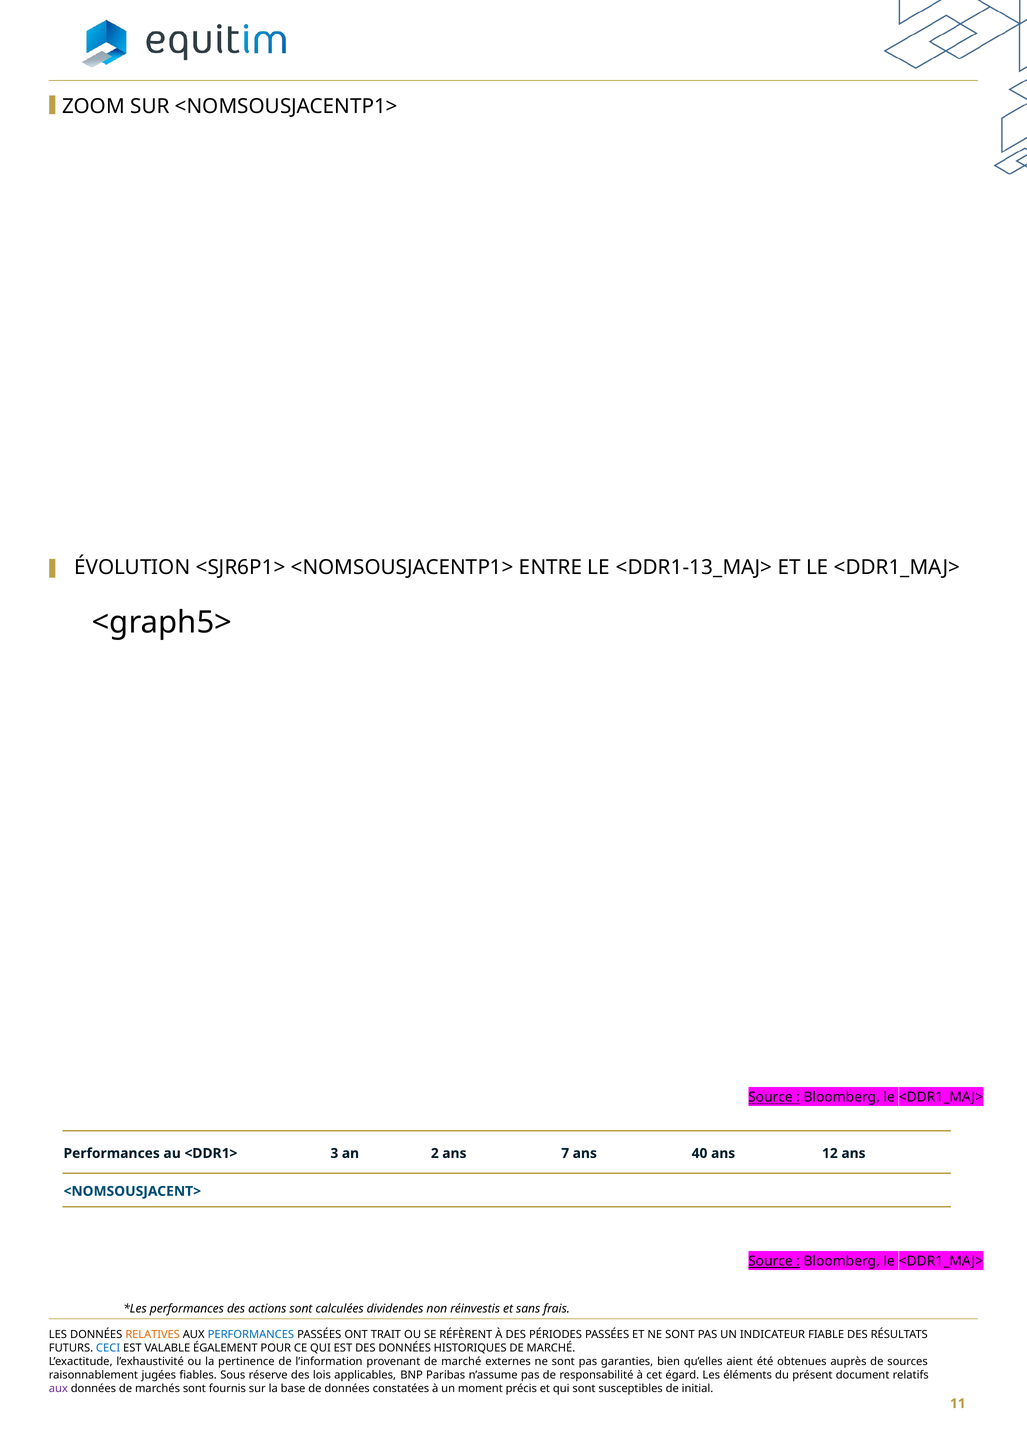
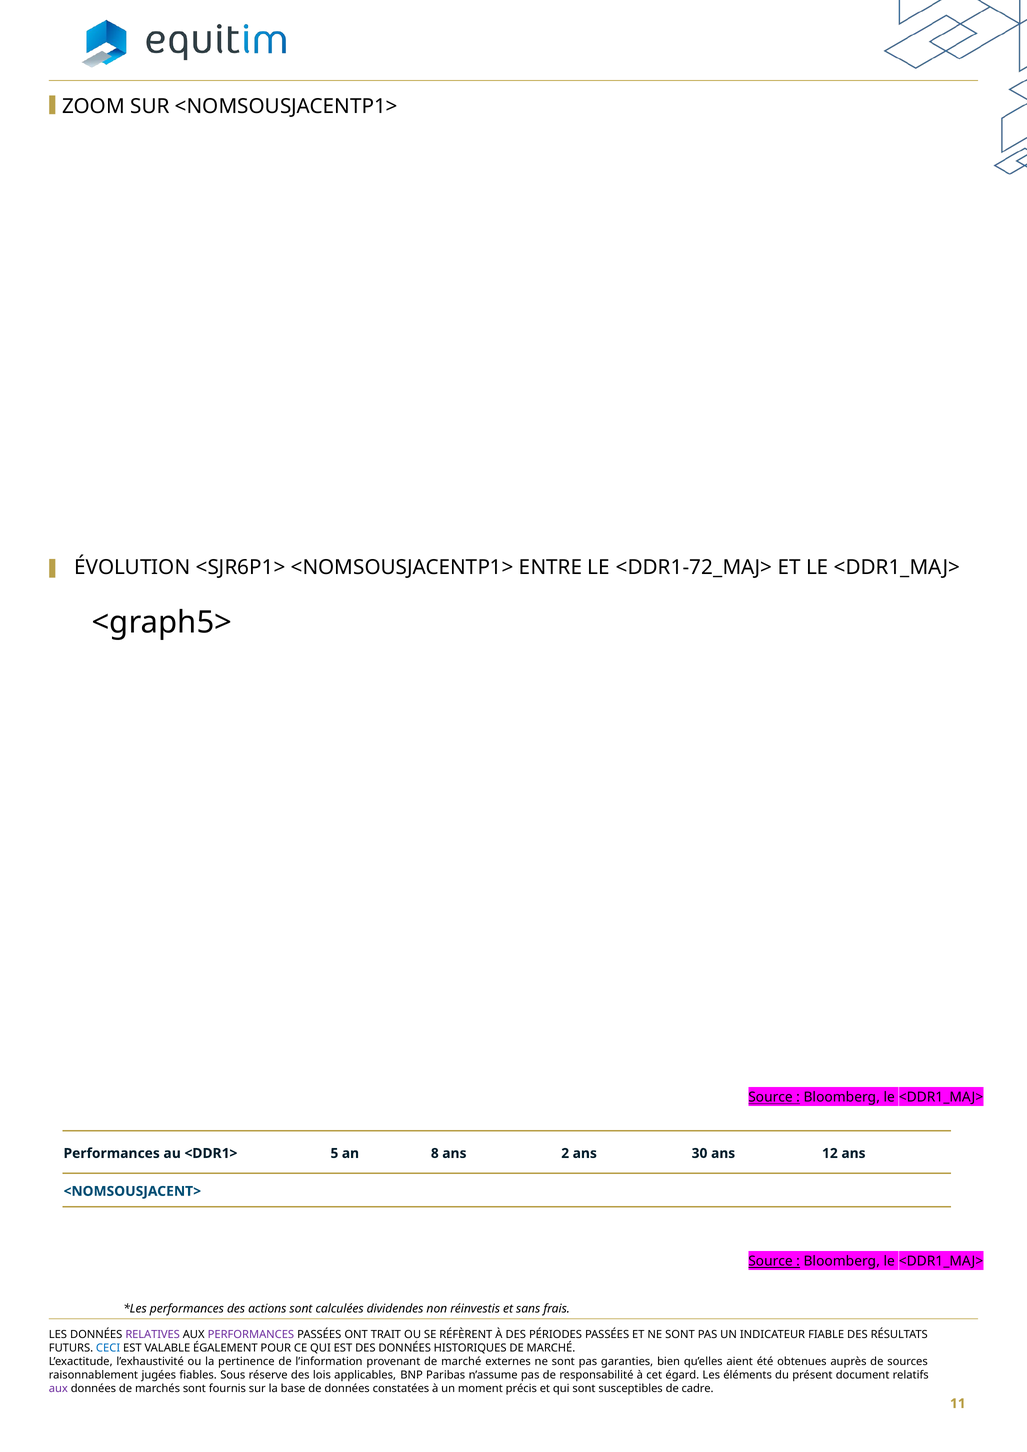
<DDR1-13_MAJ>: <DDR1-13_MAJ> -> <DDR1-72_MAJ>
3: 3 -> 5
2: 2 -> 8
7: 7 -> 2
40: 40 -> 30
RELATIVES colour: orange -> purple
PERFORMANCES at (251, 1335) colour: blue -> purple
initial: initial -> cadre
